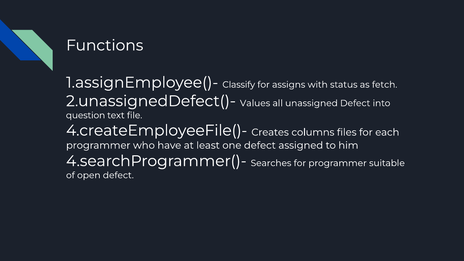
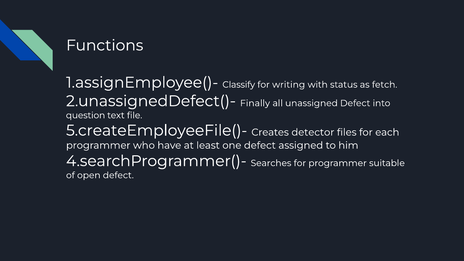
assigns: assigns -> writing
Values: Values -> Finally
4.createEmployeeFile()-: 4.createEmployeeFile()- -> 5.createEmployeeFile()-
columns: columns -> detector
